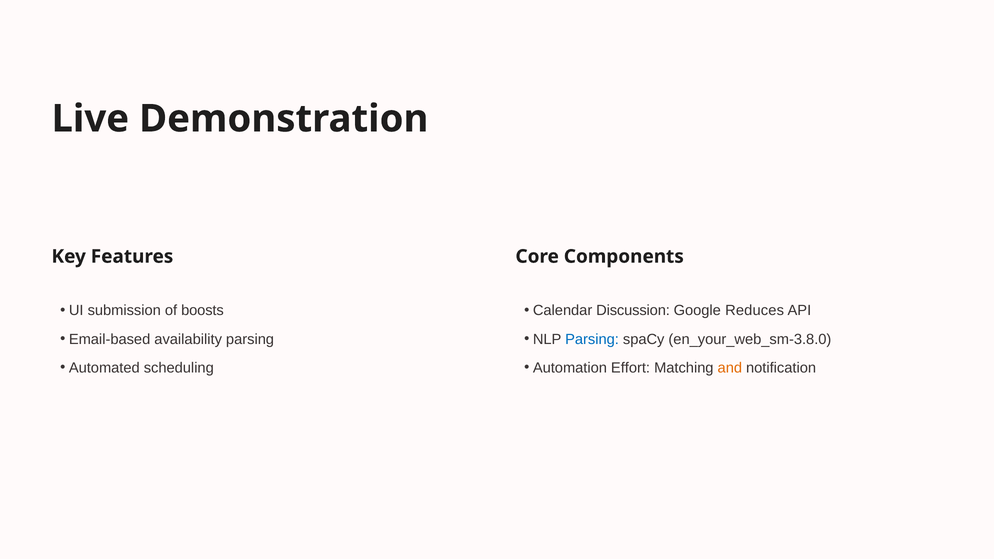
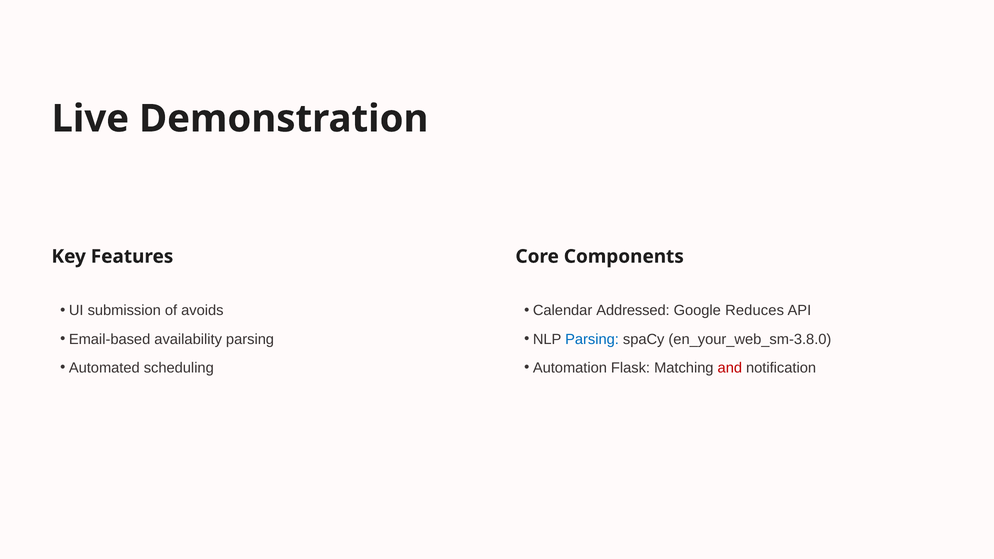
boosts: boosts -> avoids
Discussion: Discussion -> Addressed
Effort: Effort -> Flask
and colour: orange -> red
